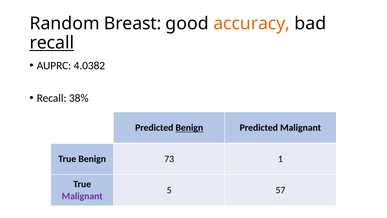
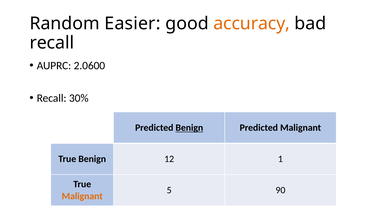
Breast: Breast -> Easier
recall at (52, 43) underline: present -> none
4.0382: 4.0382 -> 2.0600
38%: 38% -> 30%
73: 73 -> 12
57: 57 -> 90
Malignant at (82, 196) colour: purple -> orange
